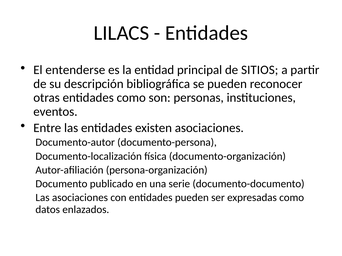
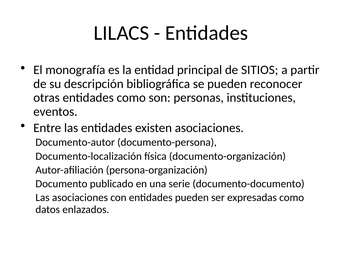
entenderse: entenderse -> monografía
